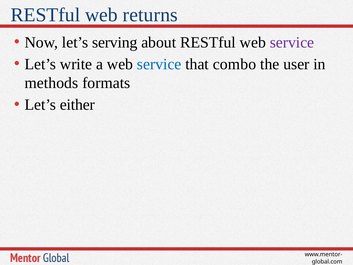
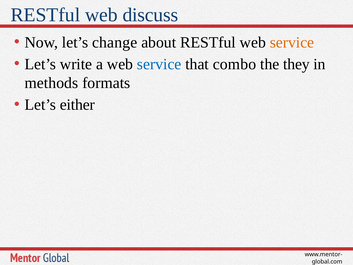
returns: returns -> discuss
serving: serving -> change
service at (292, 42) colour: purple -> orange
user: user -> they
